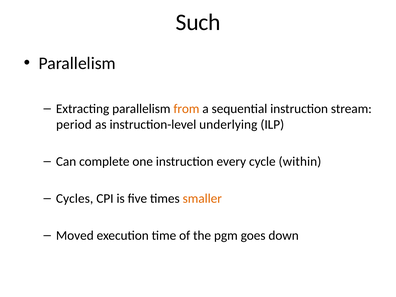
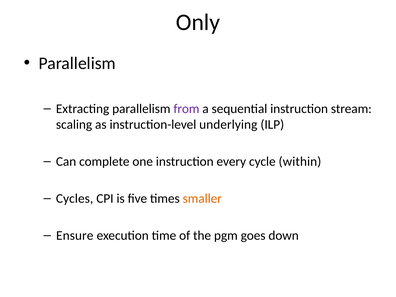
Such: Such -> Only
from colour: orange -> purple
period: period -> scaling
Moved: Moved -> Ensure
